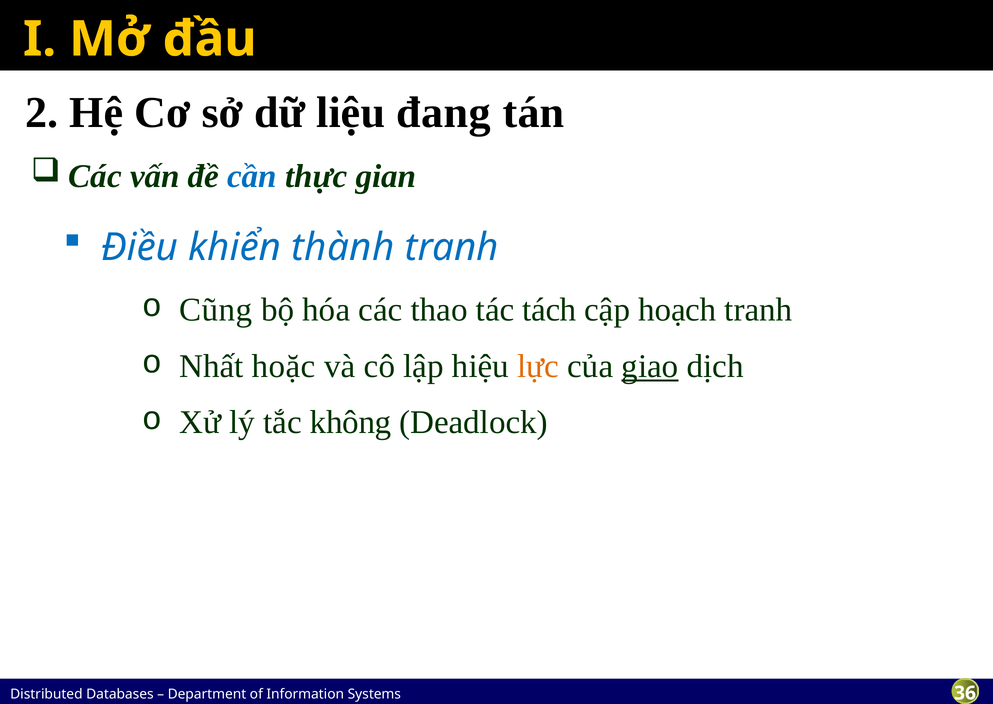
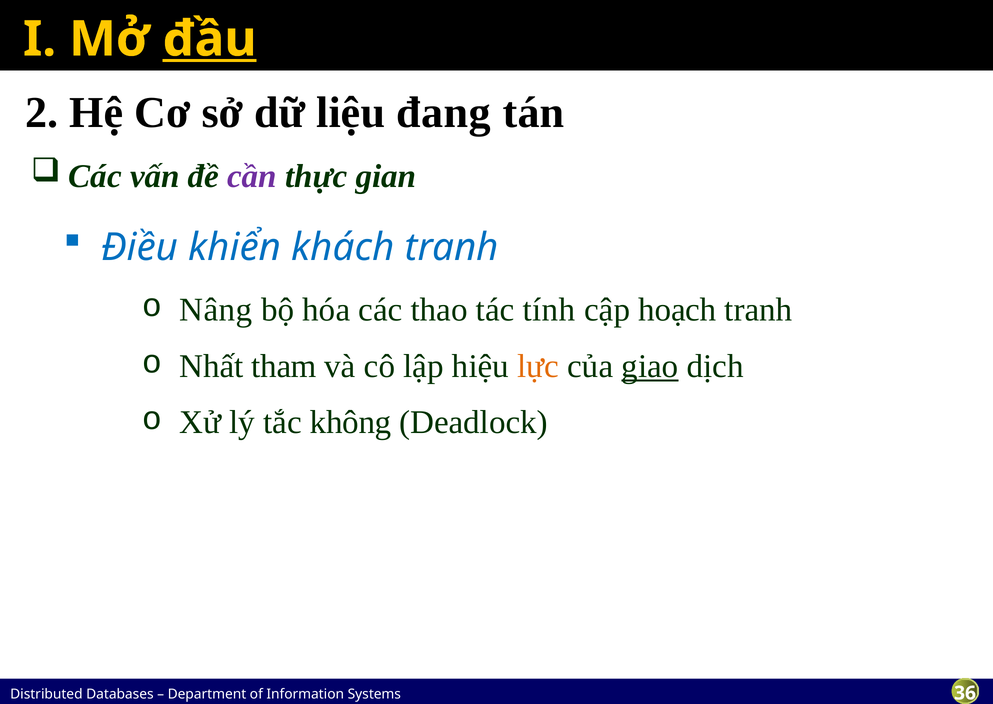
đầu underline: none -> present
cần colour: blue -> purple
thành: thành -> khách
Cũng: Cũng -> Nâng
tách: tách -> tính
hoặc: hoặc -> tham
